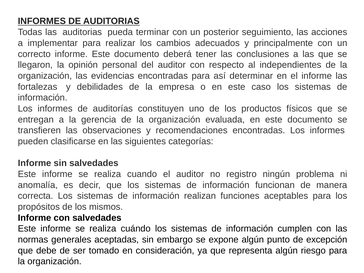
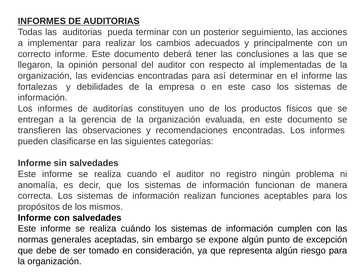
independientes: independientes -> implementadas
